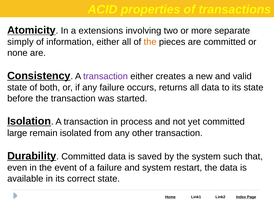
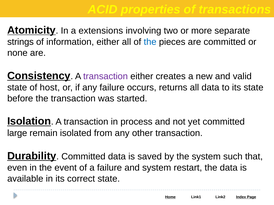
simply: simply -> strings
the at (150, 42) colour: orange -> blue
both: both -> host
